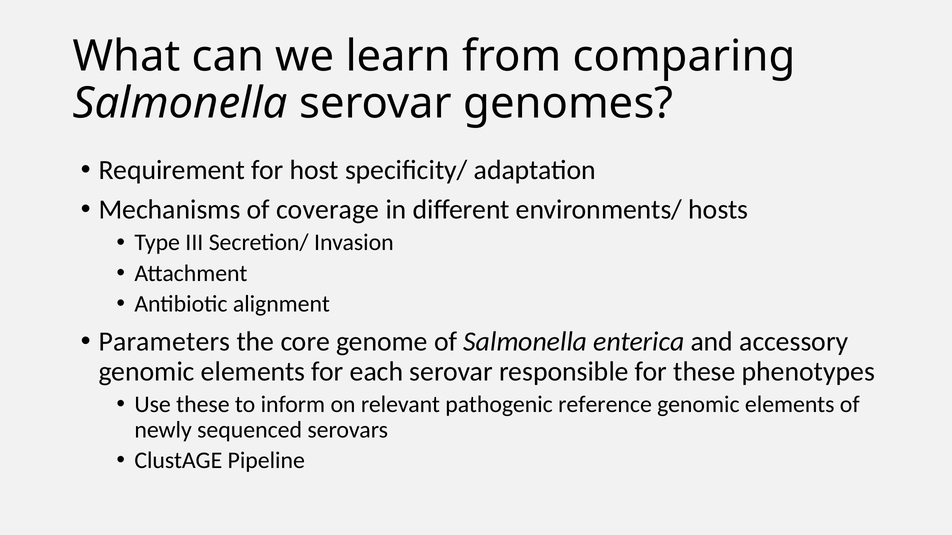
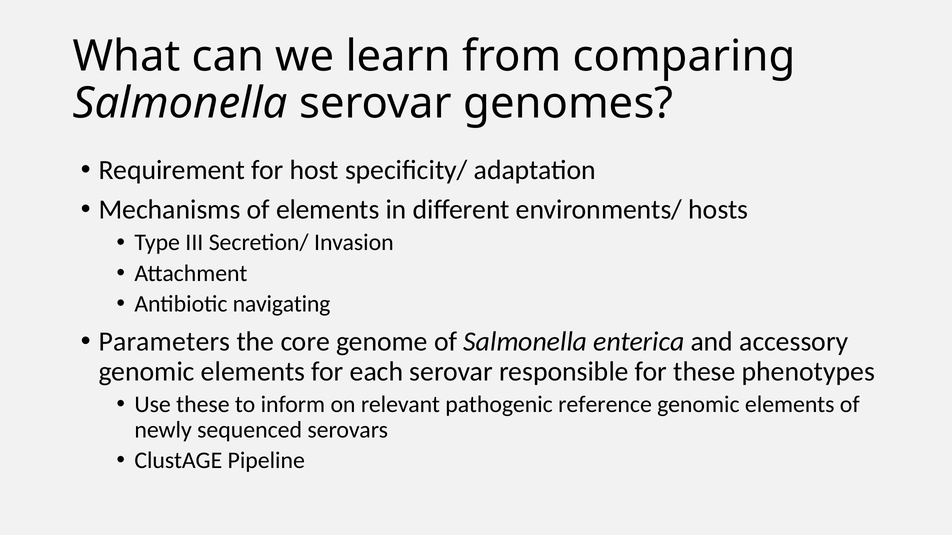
of coverage: coverage -> elements
alignment: alignment -> navigating
